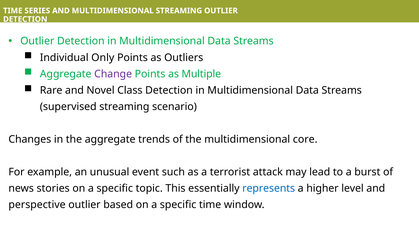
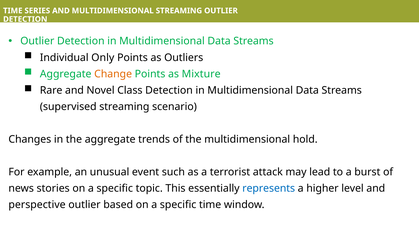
Change colour: purple -> orange
Multiple: Multiple -> Mixture
core: core -> hold
